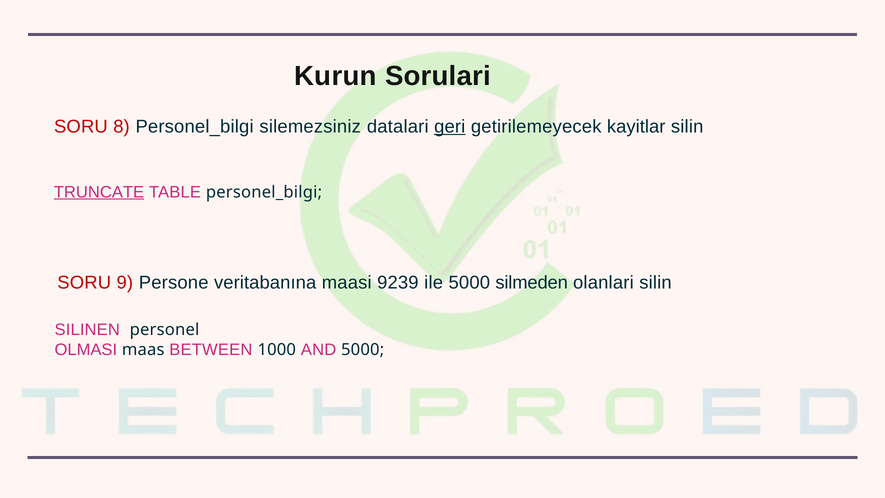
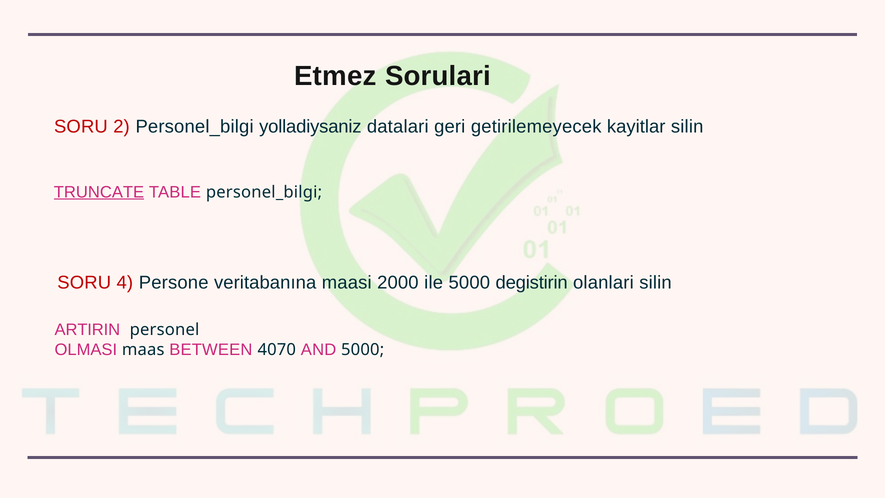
Kurun: Kurun -> Etmez
8: 8 -> 2
silemezsiniz: silemezsiniz -> yolladiysaniz
geri underline: present -> none
9: 9 -> 4
9239: 9239 -> 2000
silmeden: silmeden -> degistirin
SILINEN: SILINEN -> ARTIRIN
1000: 1000 -> 4070
